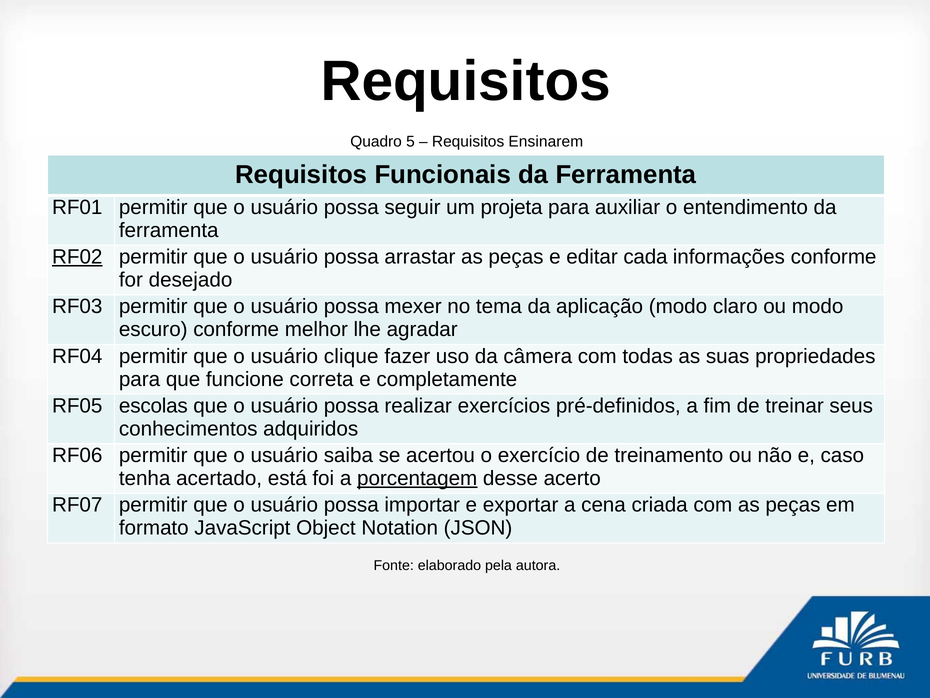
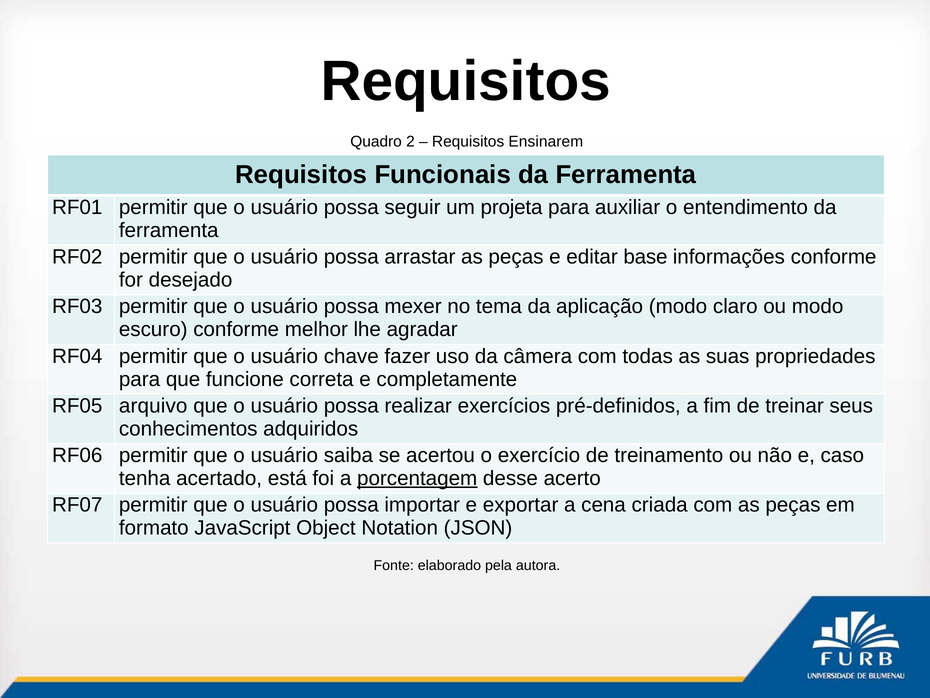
5: 5 -> 2
RF02 underline: present -> none
cada: cada -> base
clique: clique -> chave
escolas: escolas -> arquivo
